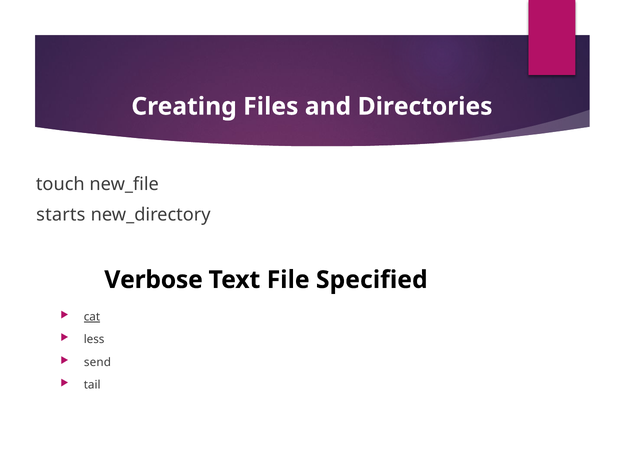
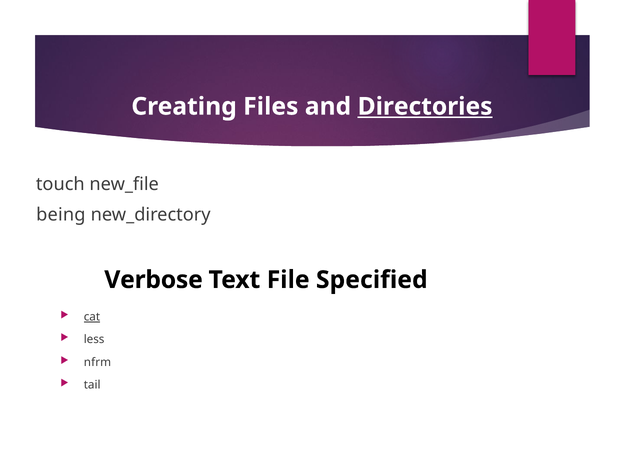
Directories underline: none -> present
starts: starts -> being
send: send -> nfrm
